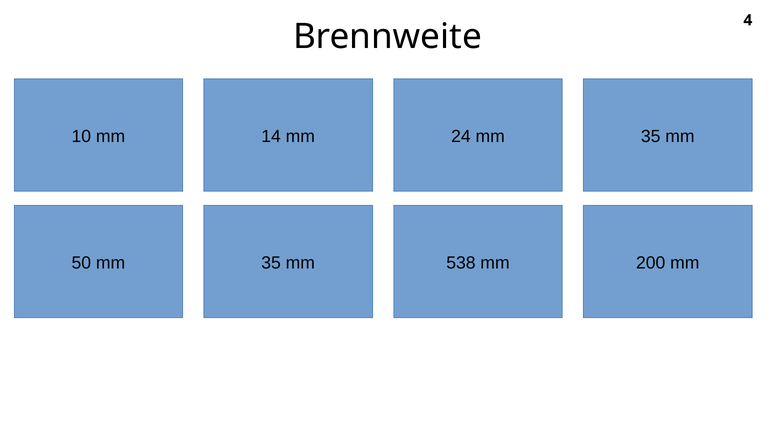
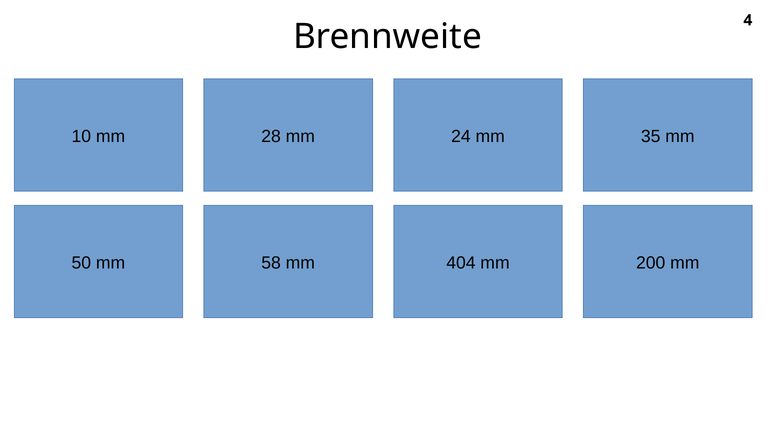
14: 14 -> 28
50 mm 35: 35 -> 58
538: 538 -> 404
